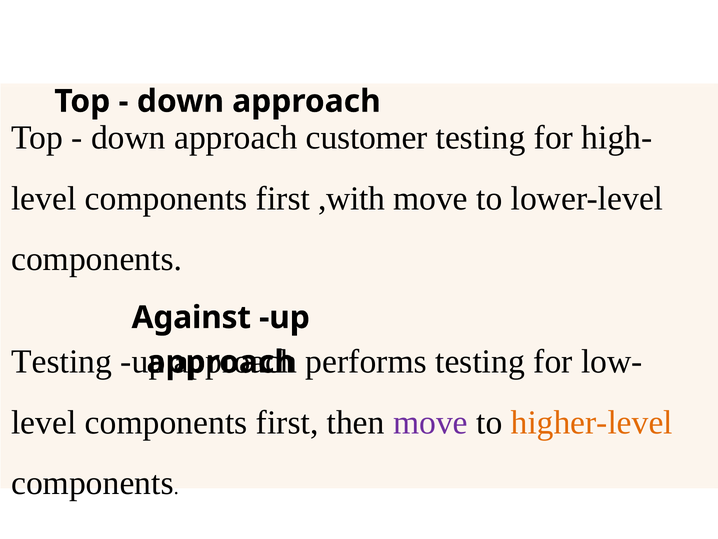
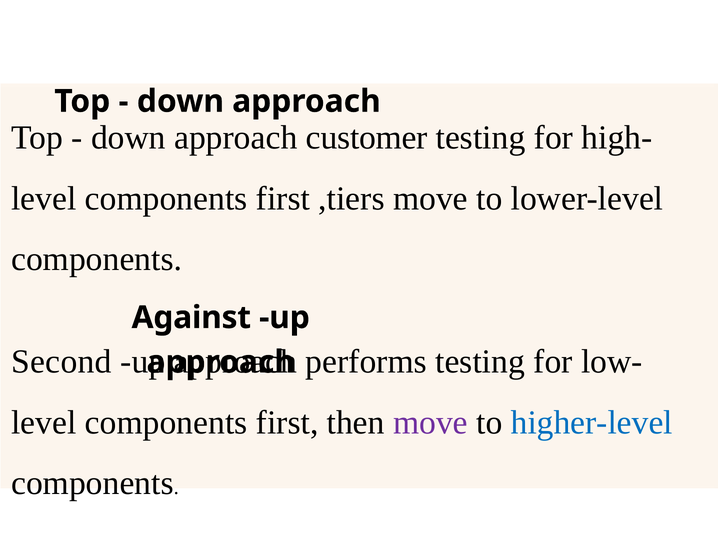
,with: ,with -> ,tiers
Testing at (62, 361): Testing -> Second
higher-level colour: orange -> blue
